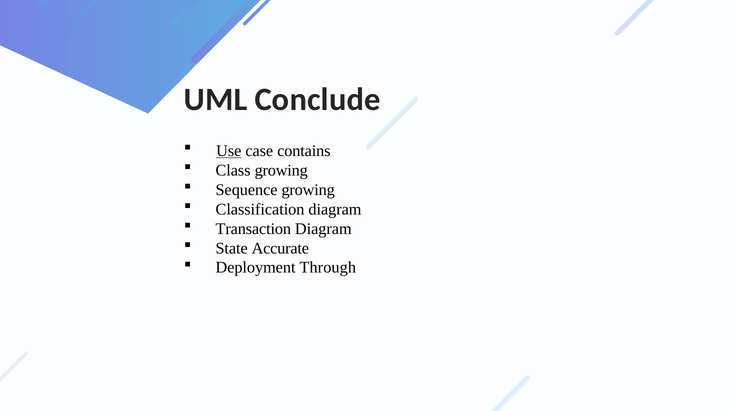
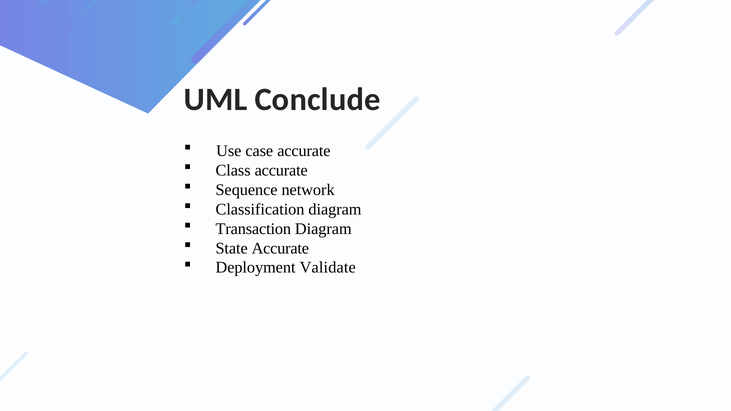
Use underline: present -> none
case contains: contains -> accurate
Class growing: growing -> accurate
Sequence growing: growing -> network
Through: Through -> Validate
